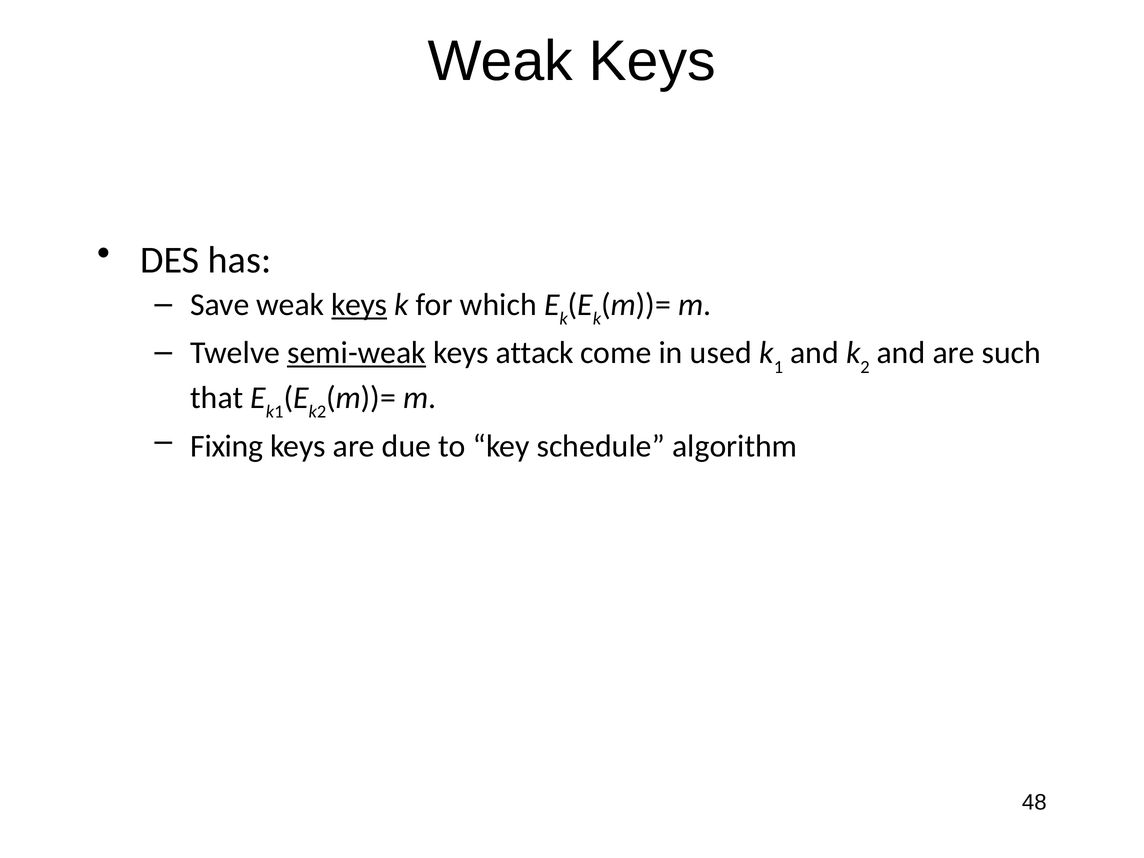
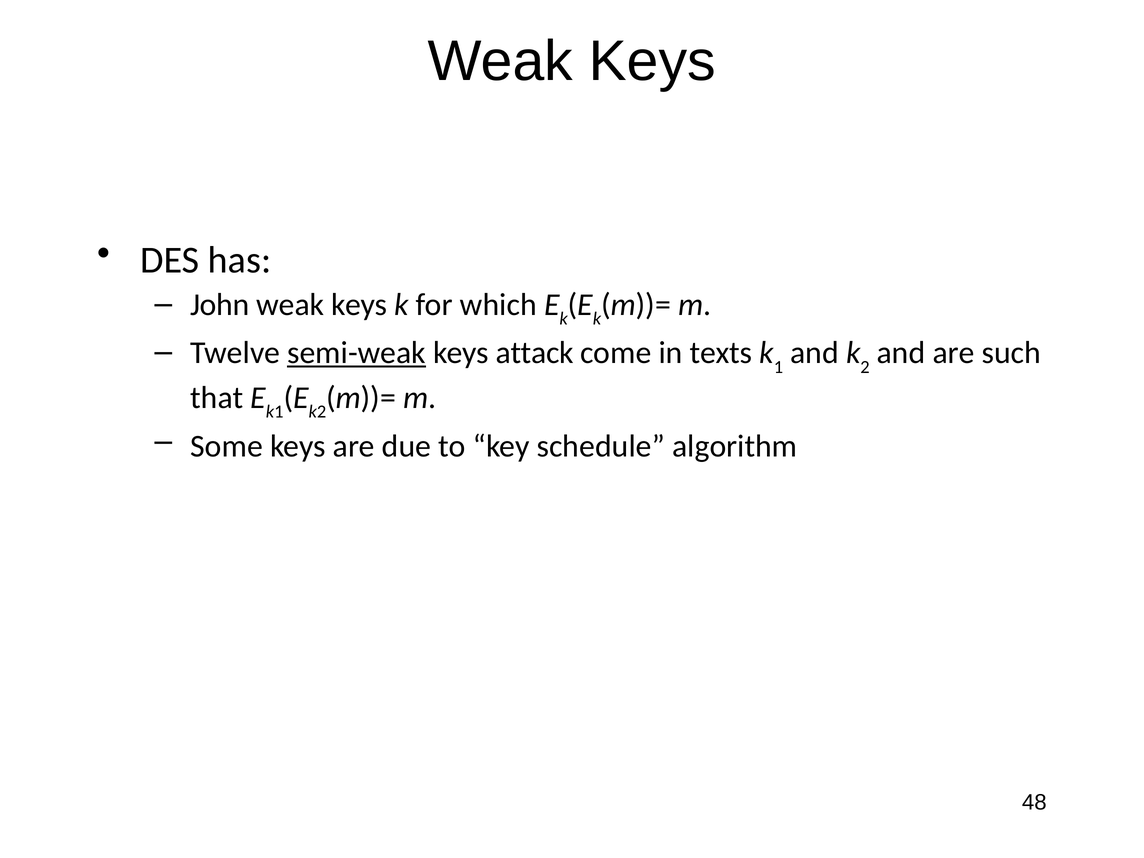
Save: Save -> John
keys at (359, 305) underline: present -> none
used: used -> texts
Fixing: Fixing -> Some
